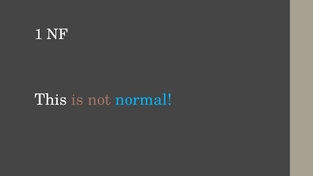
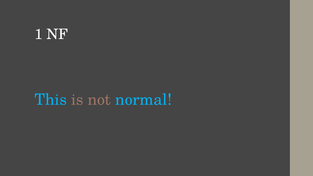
This colour: white -> light blue
